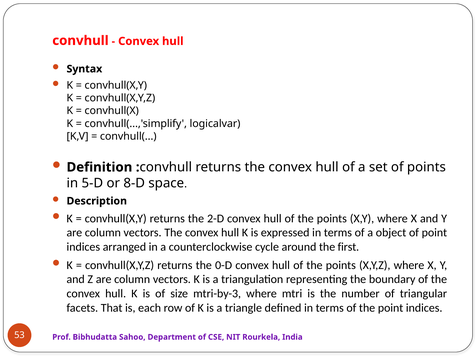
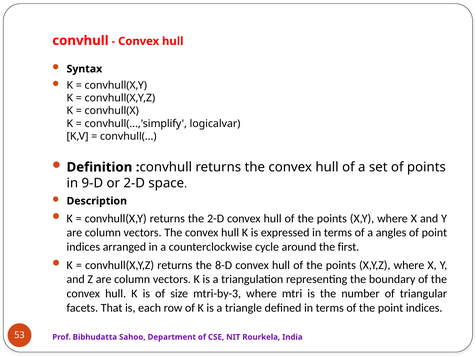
5-D: 5-D -> 9-D
or 8-D: 8-D -> 2-D
object: object -> angles
0-D: 0-D -> 8-D
